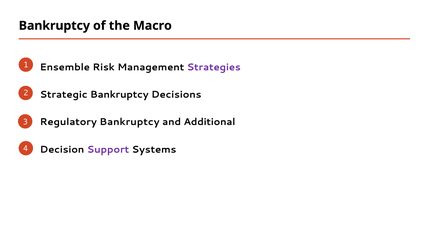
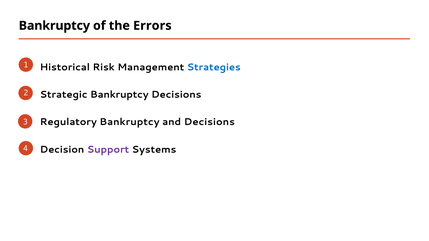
Macro: Macro -> Errors
Ensemble: Ensemble -> Historical
Strategies colour: purple -> blue
and Additional: Additional -> Decisions
